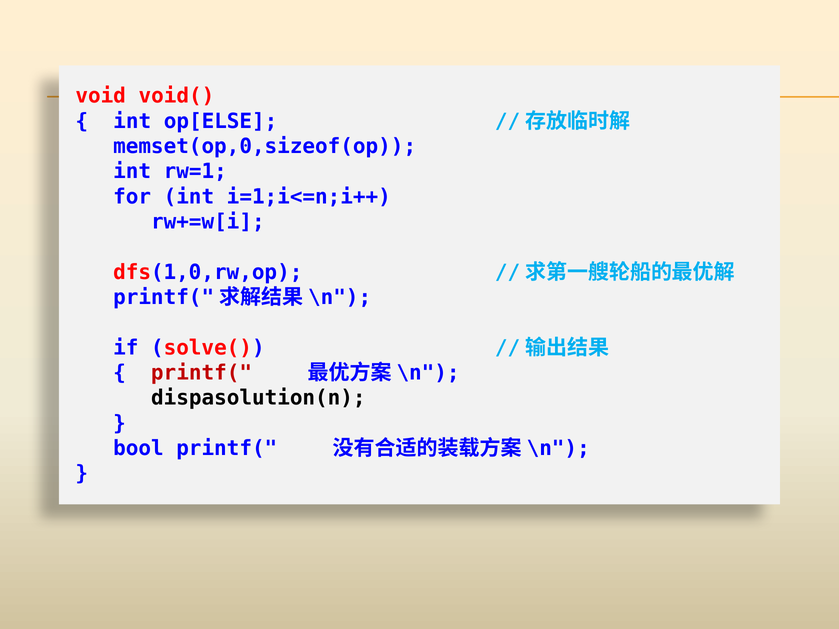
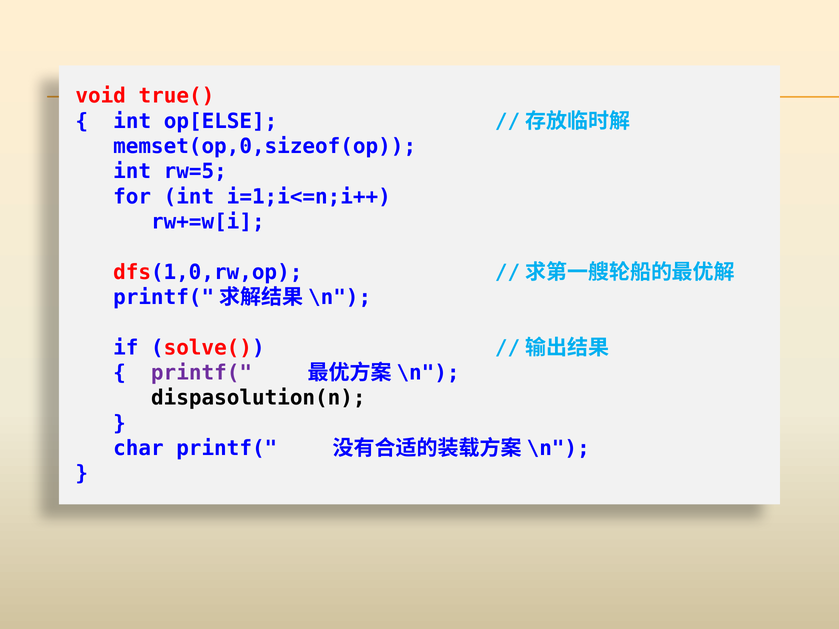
void(: void( -> true(
rw=1: rw=1 -> rw=5
printf( at (202, 373) colour: red -> purple
bool: bool -> char
